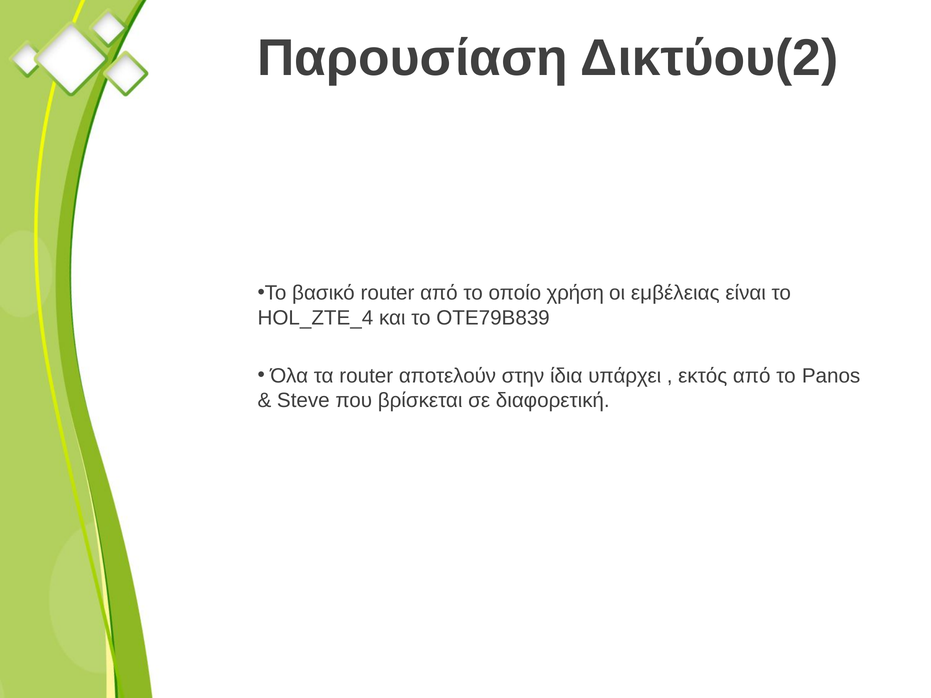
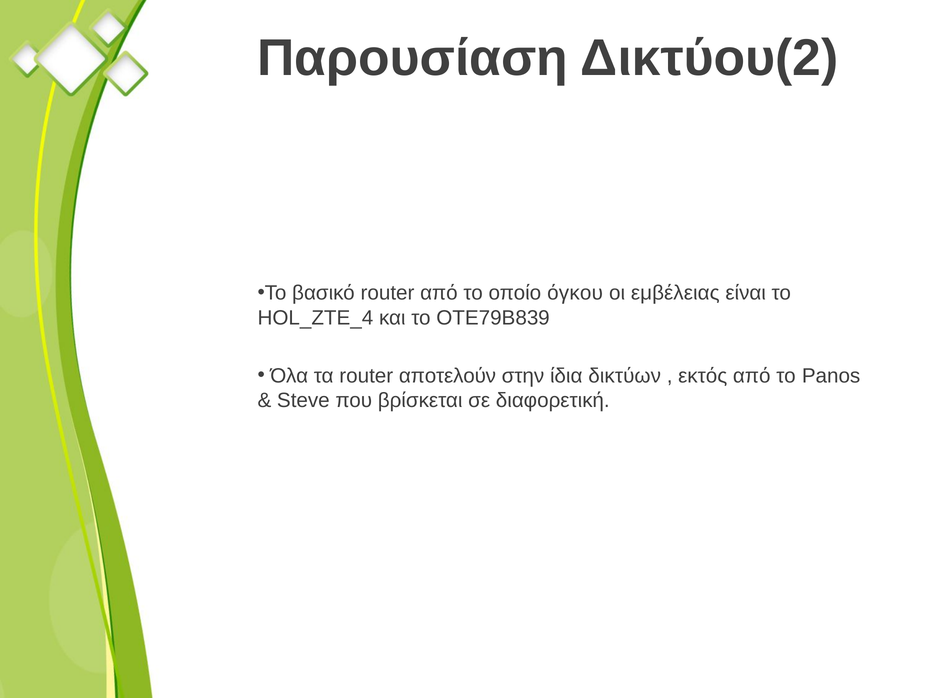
χρήση: χρήση -> όγκου
υπάρχει: υπάρχει -> δικτύων
